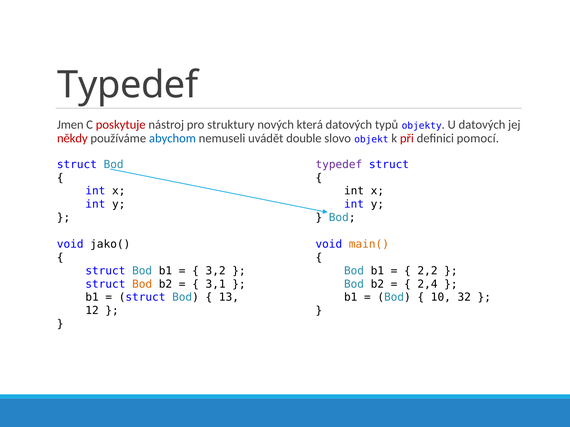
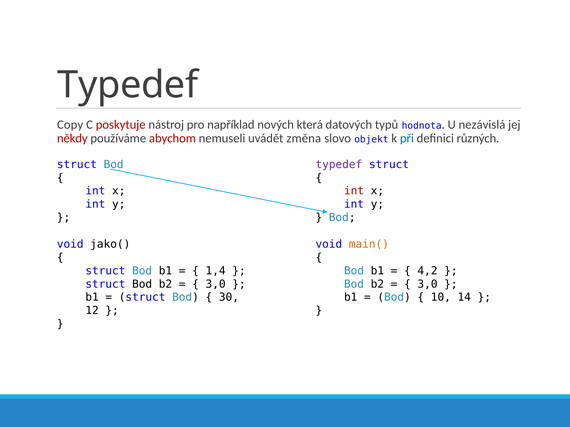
Jmen: Jmen -> Copy
struktury: struktury -> například
objekty: objekty -> hodnota
U datových: datových -> nezávislá
abychom colour: blue -> red
double: double -> změna
při colour: red -> blue
pomocí: pomocí -> různých
int at (354, 191) colour: black -> red
3,2: 3,2 -> 1,4
2,2: 2,2 -> 4,2
Bod at (142, 284) colour: orange -> black
3,1 at (216, 284): 3,1 -> 3,0
2,4 at (428, 284): 2,4 -> 3,0
13: 13 -> 30
32: 32 -> 14
